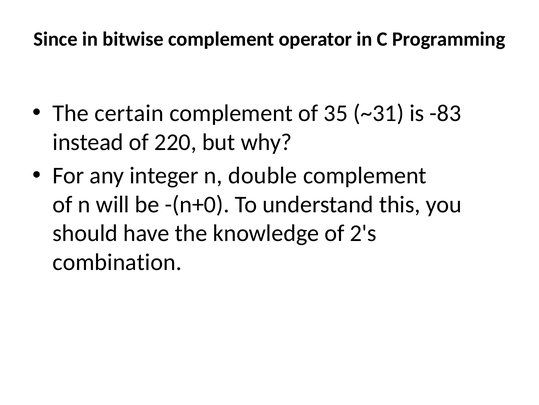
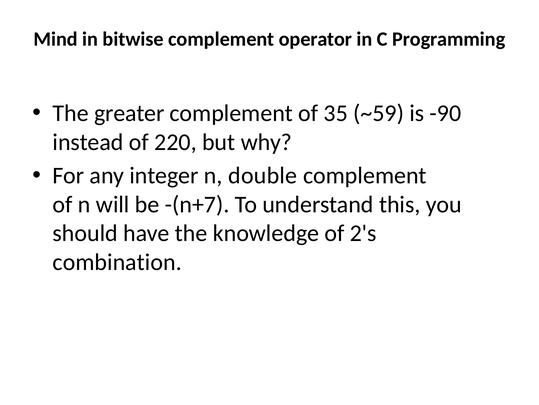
Since: Since -> Mind
certain: certain -> greater
~31: ~31 -> ~59
-83: -83 -> -90
-(n+0: -(n+0 -> -(n+7
